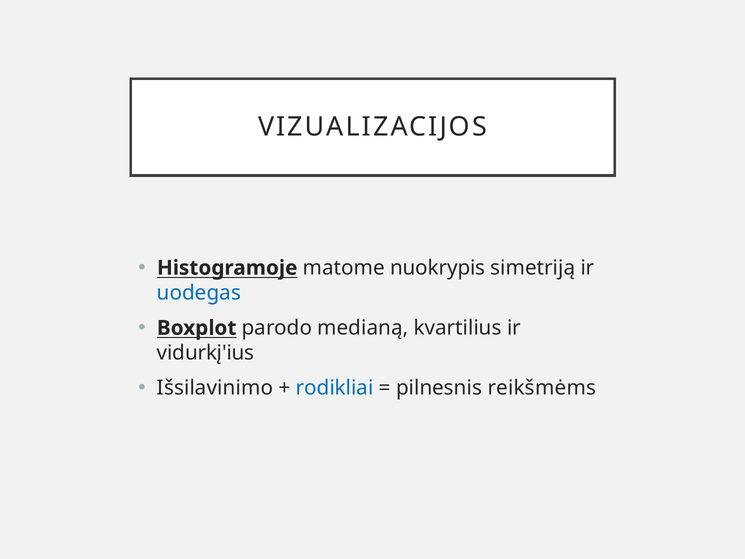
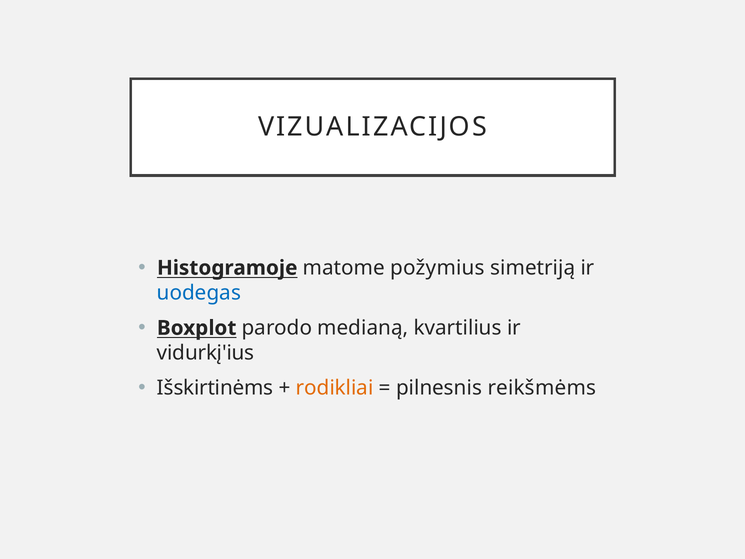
nuokrypis: nuokrypis -> požymius
Išsilavinimo: Išsilavinimo -> Išskirtinėms
rodikliai colour: blue -> orange
